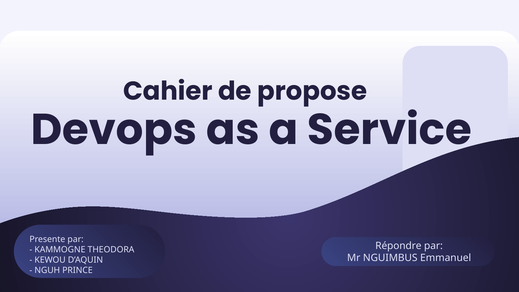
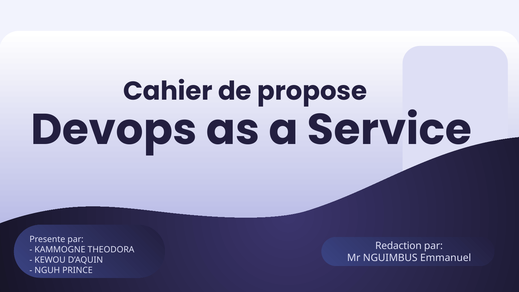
Répondre: Répondre -> Redaction
